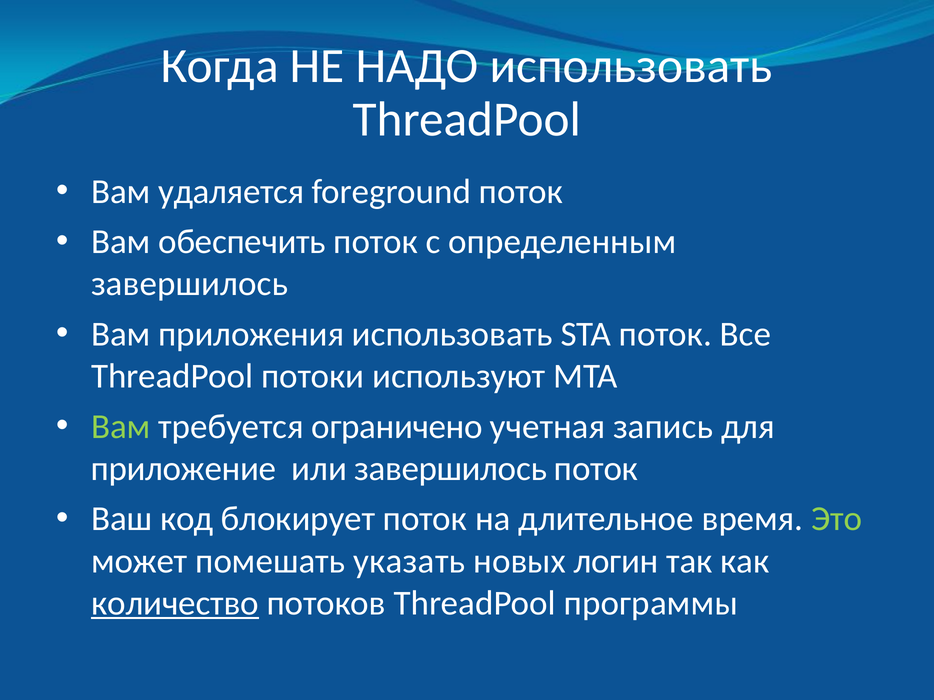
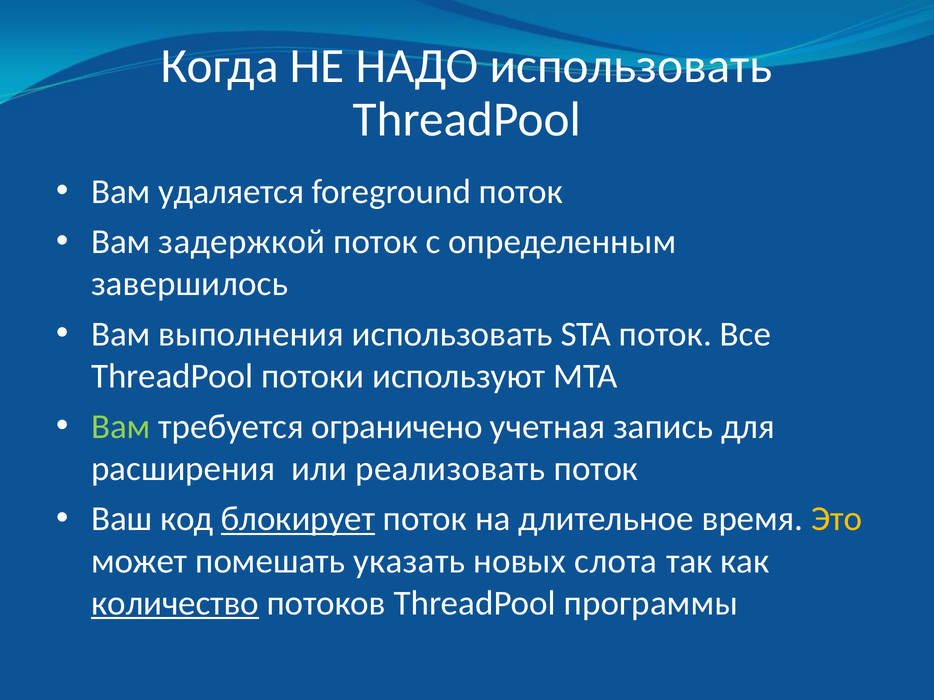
обеспечить: обеспечить -> задержкой
приложения: приложения -> выполнения
приложение: приложение -> расширения
или завершилось: завершилось -> реализовать
блокирует underline: none -> present
Это colour: light green -> yellow
логин: логин -> слота
